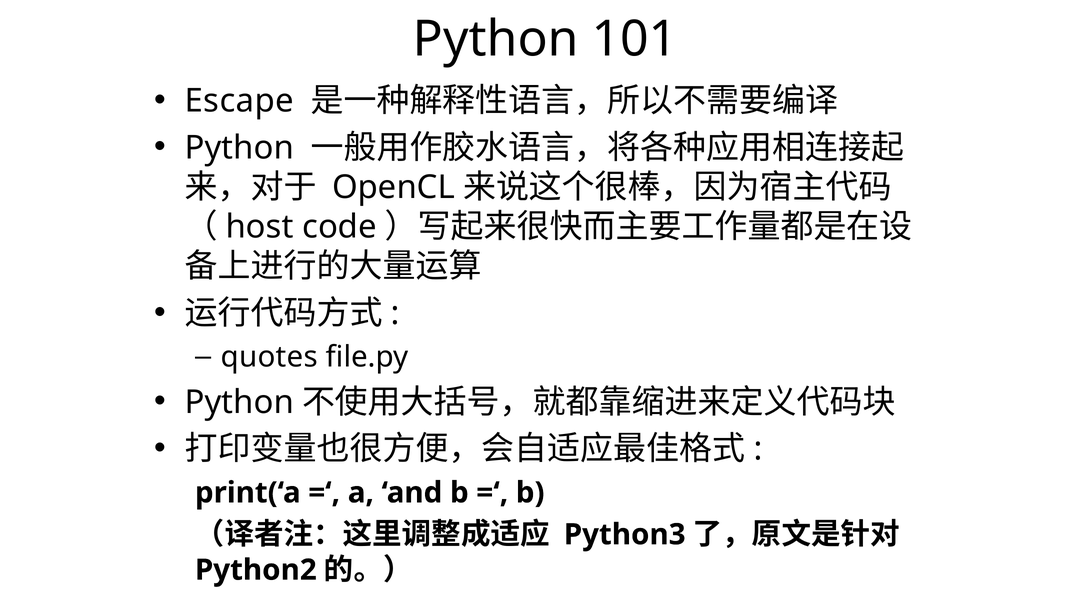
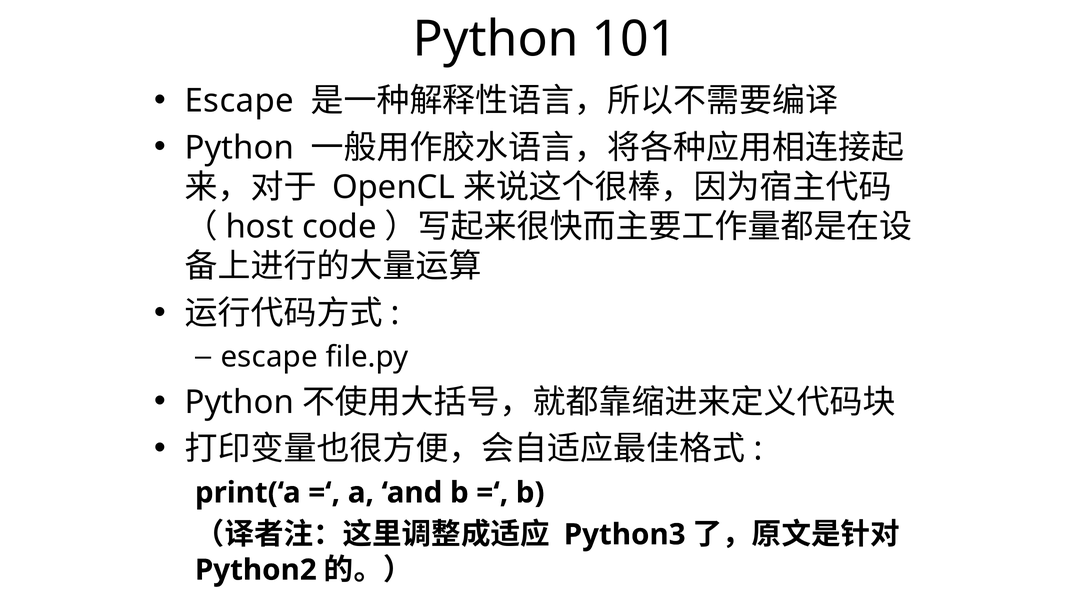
quotes at (269, 357): quotes -> escape
